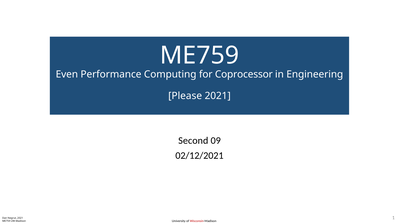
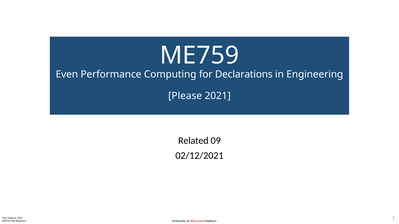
Coprocessor: Coprocessor -> Declarations
Second: Second -> Related
